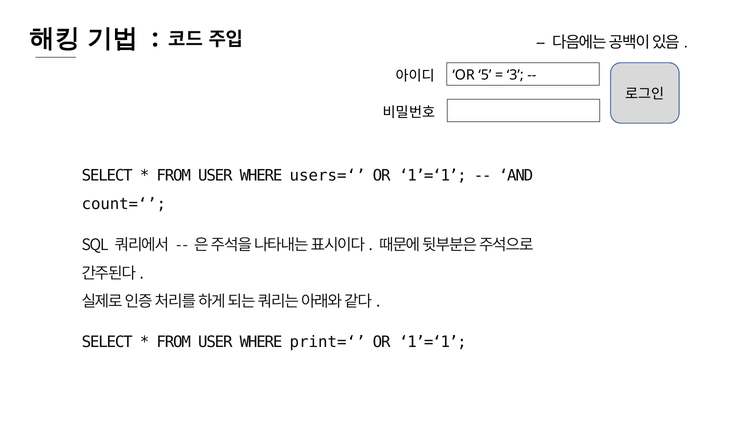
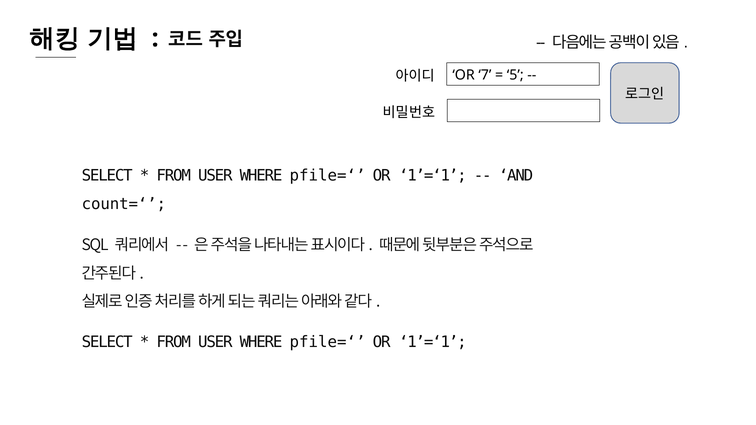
5: 5 -> 7
3: 3 -> 5
users=‘ at (328, 176): users=‘ -> pfile=‘
print=‘ at (328, 342): print=‘ -> pfile=‘
